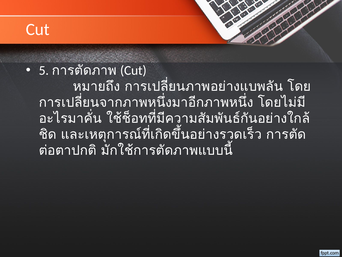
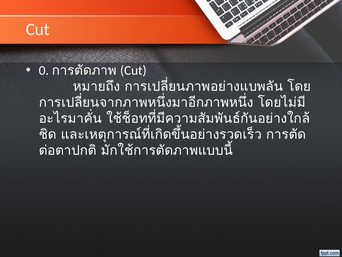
5: 5 -> 0
